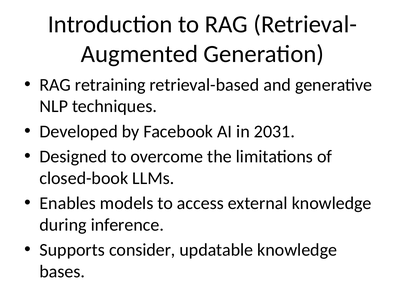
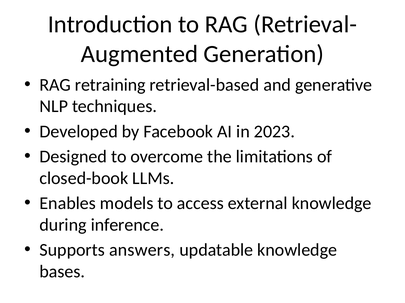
2031: 2031 -> 2023
consider: consider -> answers
